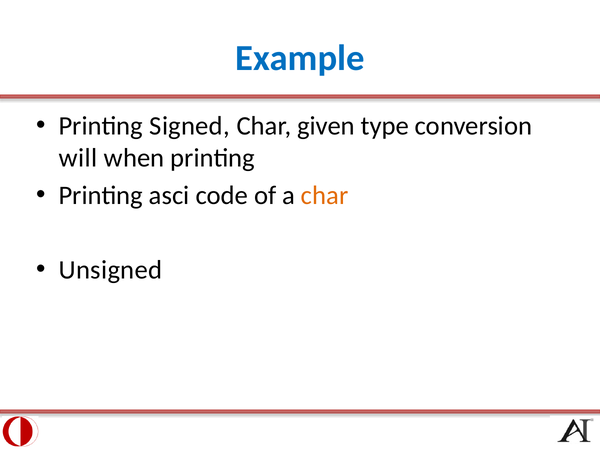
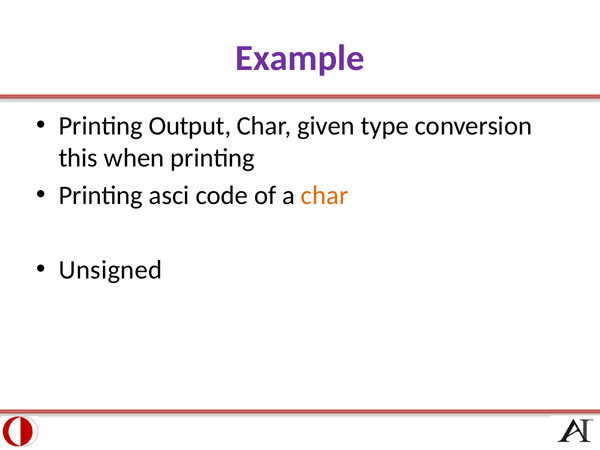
Example colour: blue -> purple
Signed: Signed -> Output
will: will -> this
